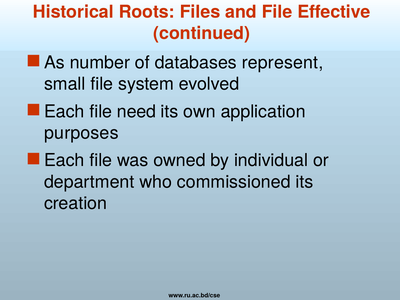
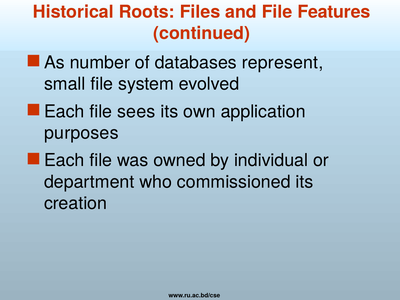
Effective: Effective -> Features
need: need -> sees
